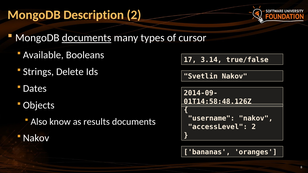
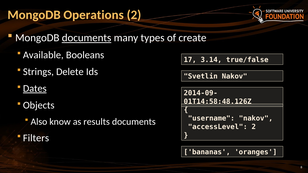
Description: Description -> Operations
cursor: cursor -> create
Dates underline: none -> present
Nakov at (36, 138): Nakov -> Filters
